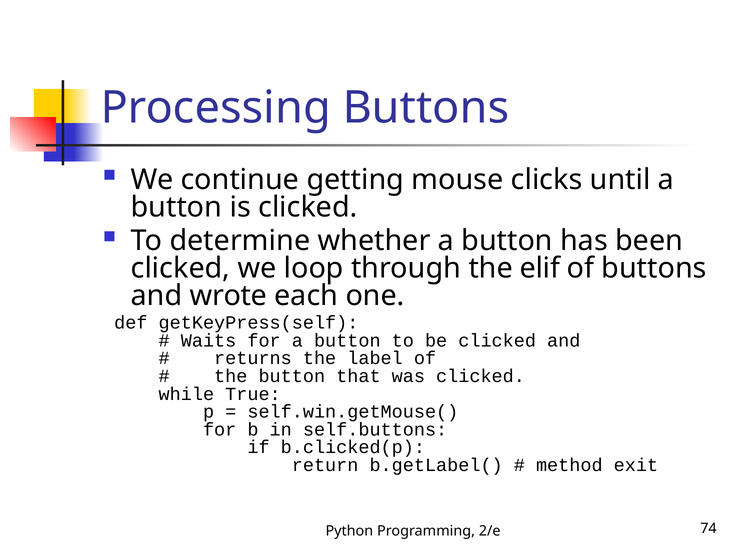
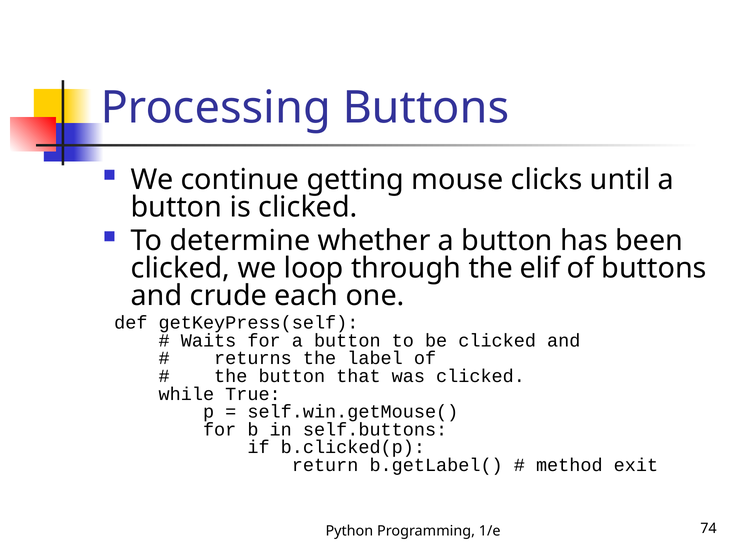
wrote: wrote -> crude
2/e: 2/e -> 1/e
